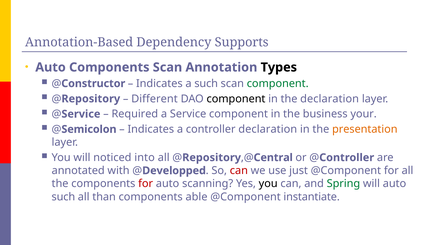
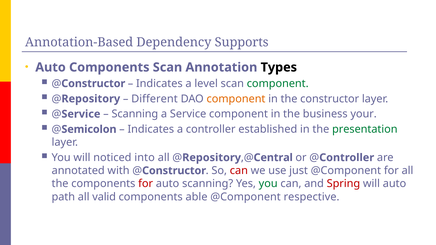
a such: such -> level
component at (236, 99) colour: black -> orange
the declaration: declaration -> constructor
Required at (135, 114): Required -> Scanning
controller declaration: declaration -> established
presentation colour: orange -> green
Developped at (174, 171): Developped -> Constructor
you at (268, 184) colour: black -> green
Spring colour: green -> red
such at (63, 197): such -> path
than: than -> valid
instantiate: instantiate -> respective
